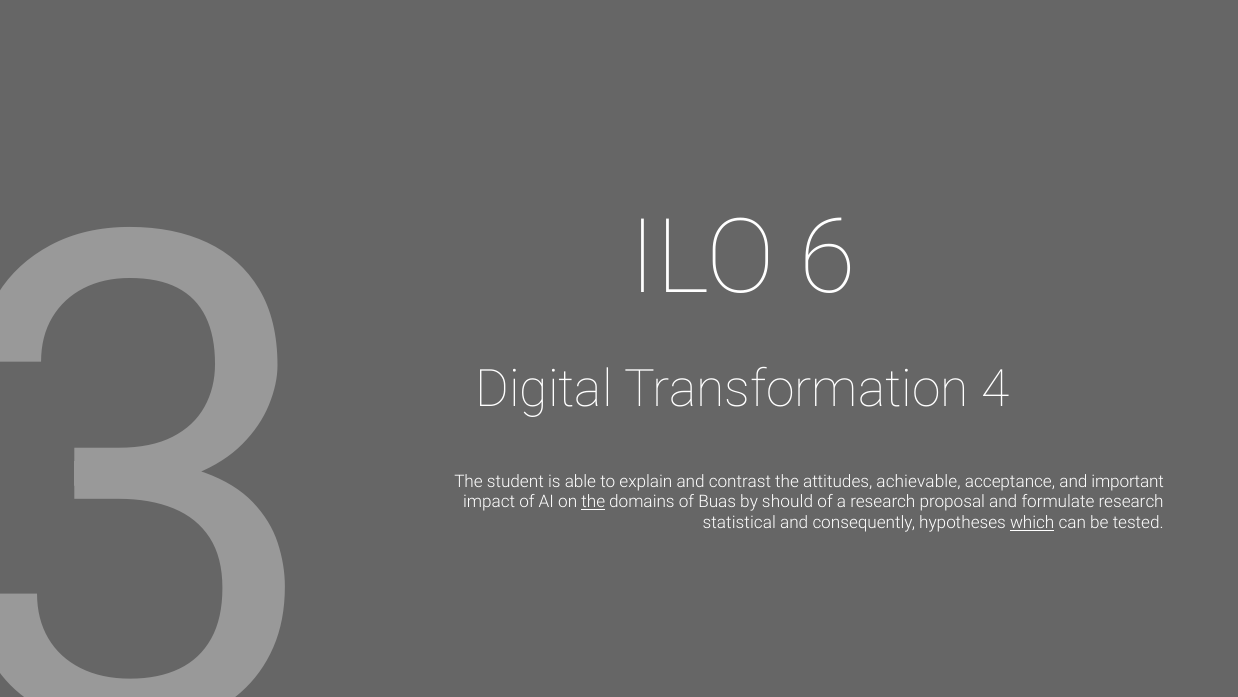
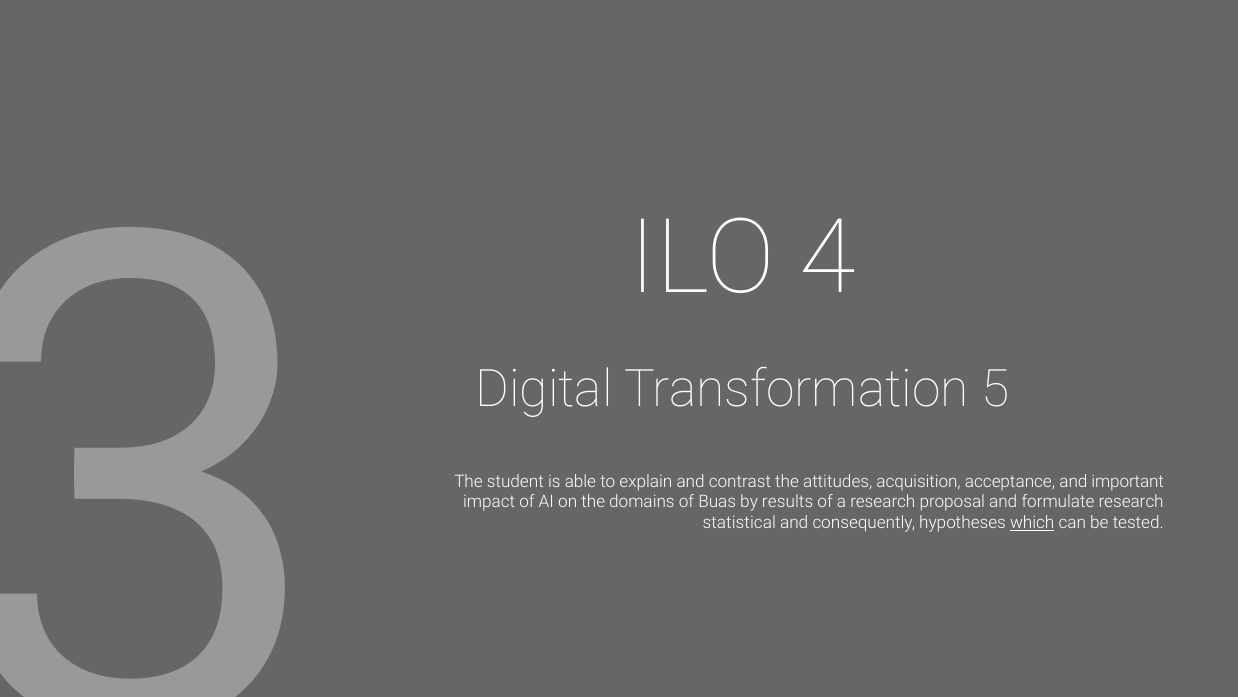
6: 6 -> 4
4: 4 -> 5
achievable: achievable -> acquisition
the at (593, 502) underline: present -> none
should: should -> results
